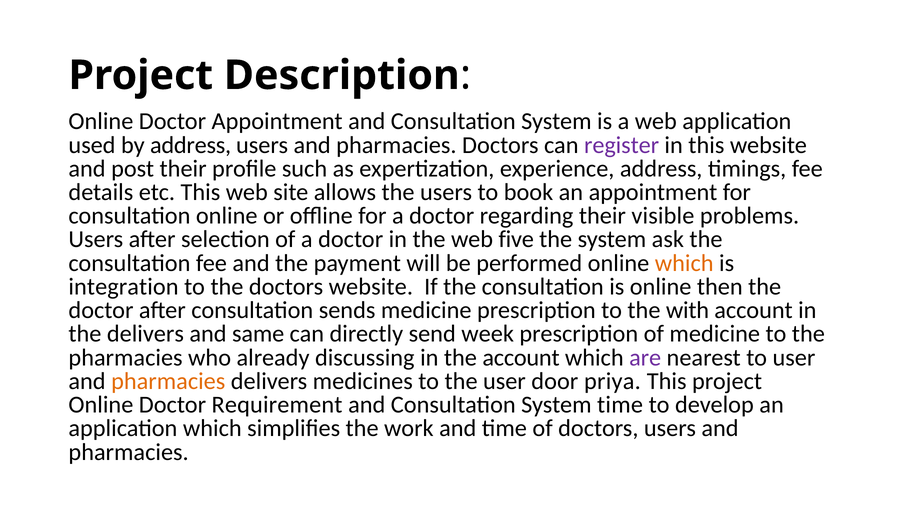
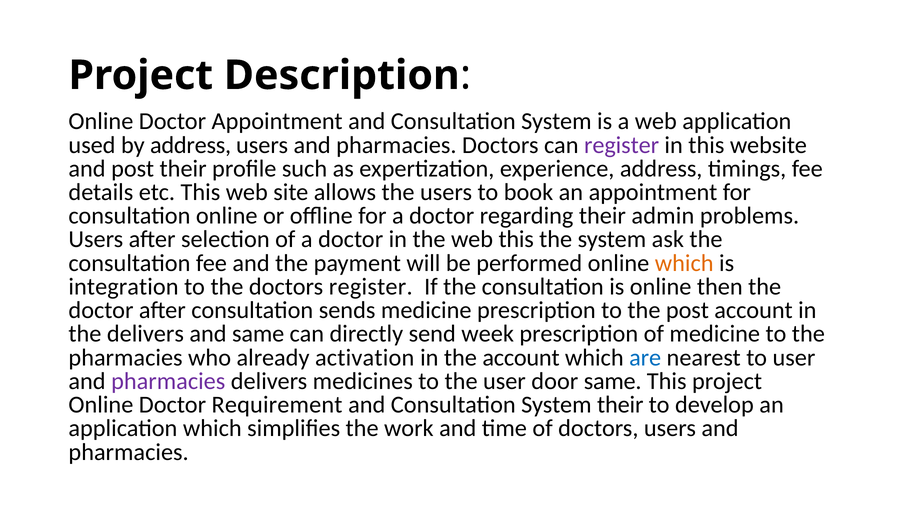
visible: visible -> admin
web five: five -> this
doctors website: website -> register
the with: with -> post
discussing: discussing -> activation
are colour: purple -> blue
pharmacies at (168, 381) colour: orange -> purple
door priya: priya -> same
System time: time -> their
